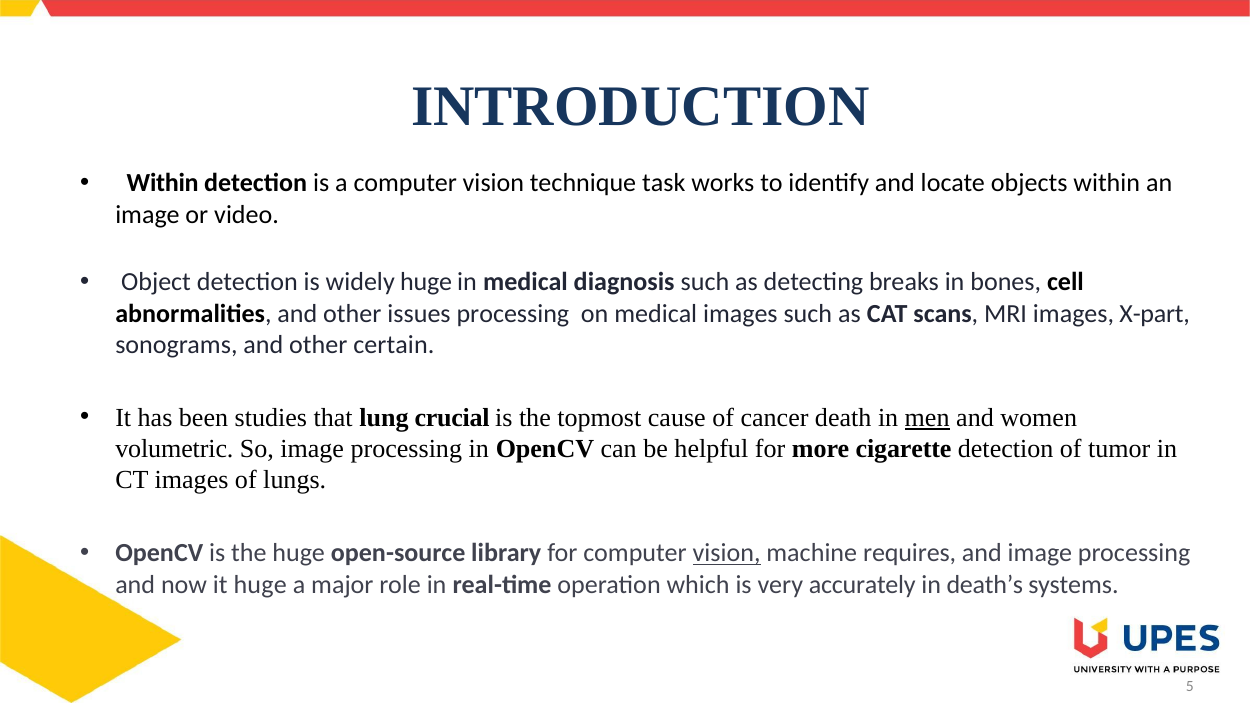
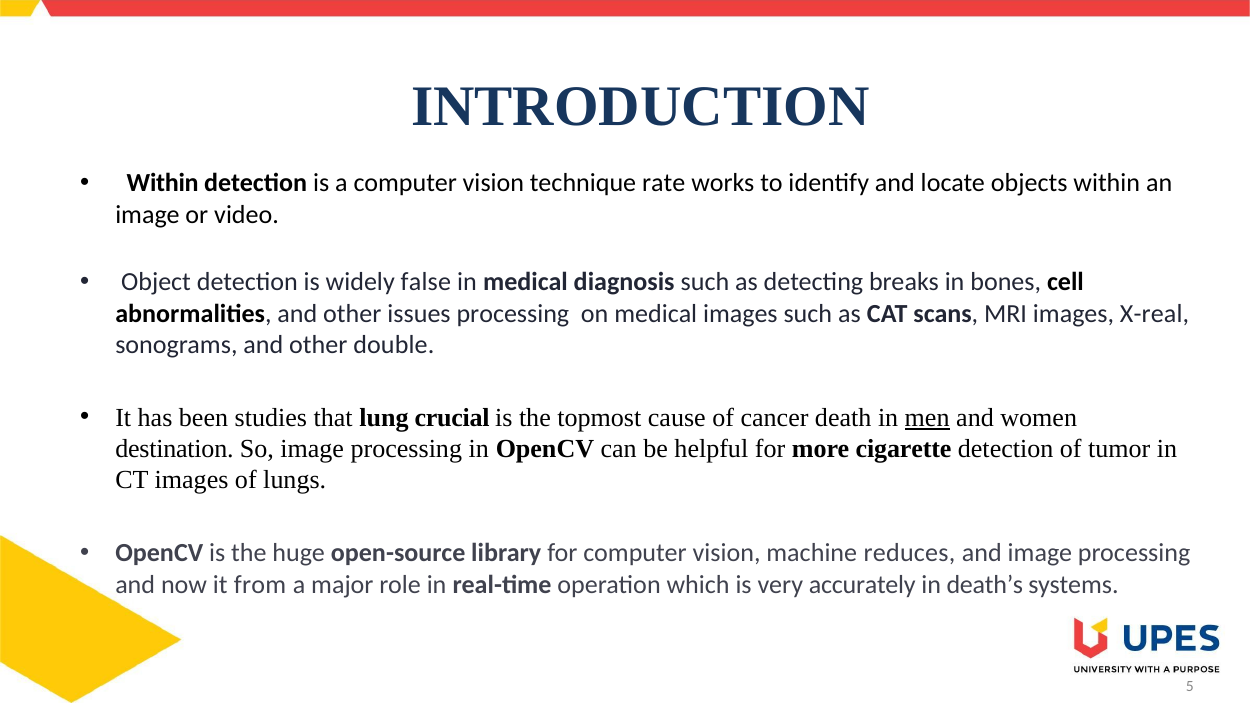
task: task -> rate
widely huge: huge -> false
X-part: X-part -> X-real
certain: certain -> double
volumetric: volumetric -> destination
vision at (727, 553) underline: present -> none
requires: requires -> reduces
it huge: huge -> from
